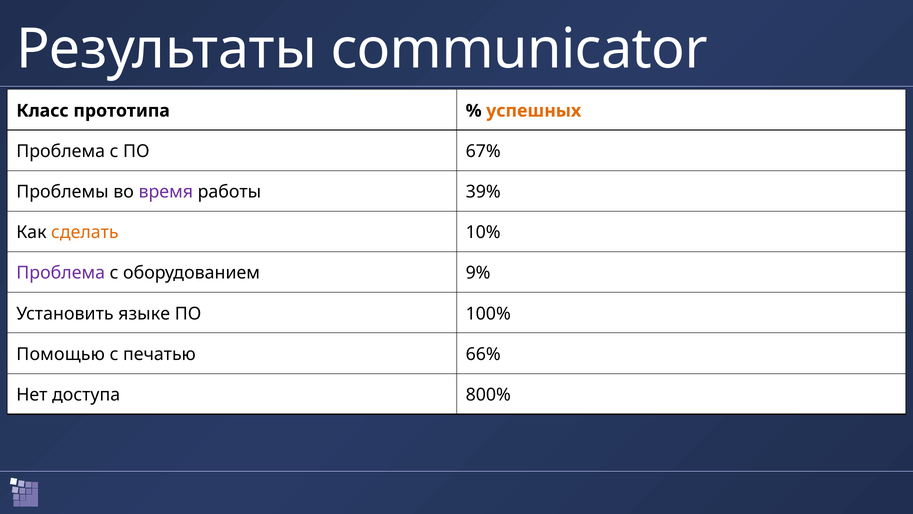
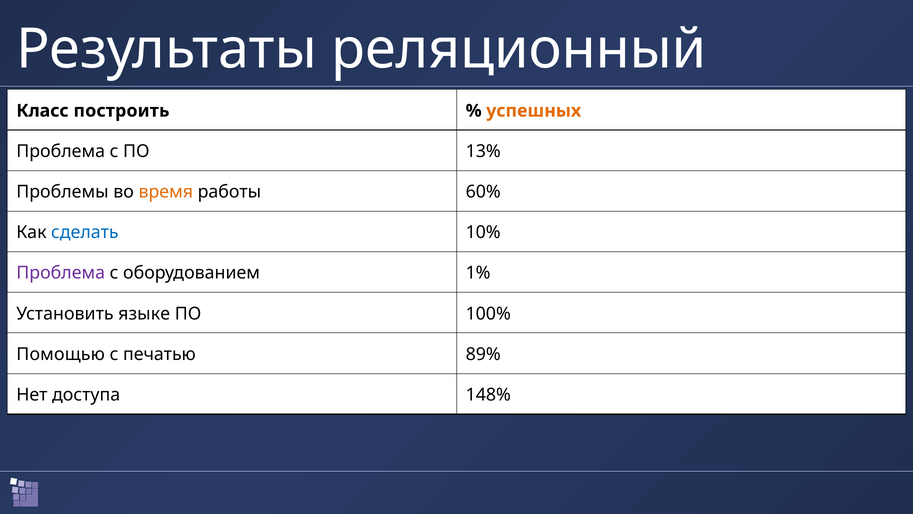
communicator: communicator -> реляционный
прототипа: прототипа -> построить
67%: 67% -> 13%
время colour: purple -> orange
39%: 39% -> 60%
сделать colour: orange -> blue
9%: 9% -> 1%
66%: 66% -> 89%
800%: 800% -> 148%
